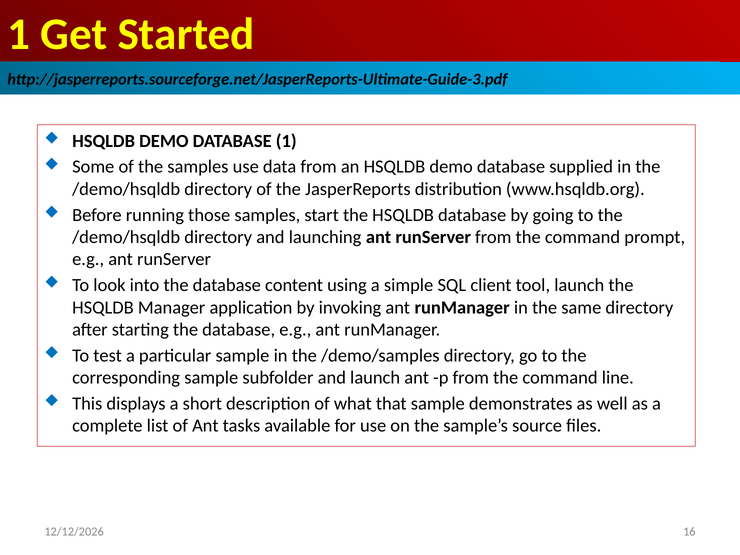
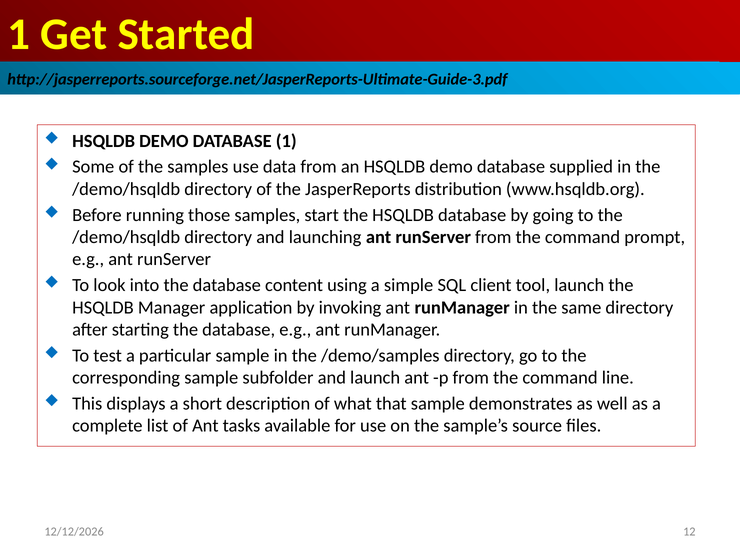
16: 16 -> 12
